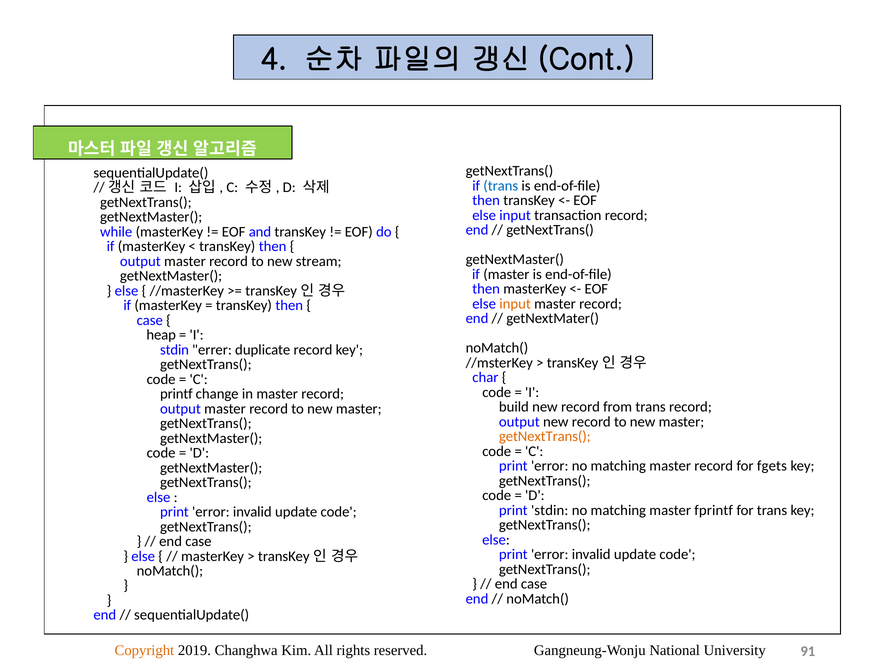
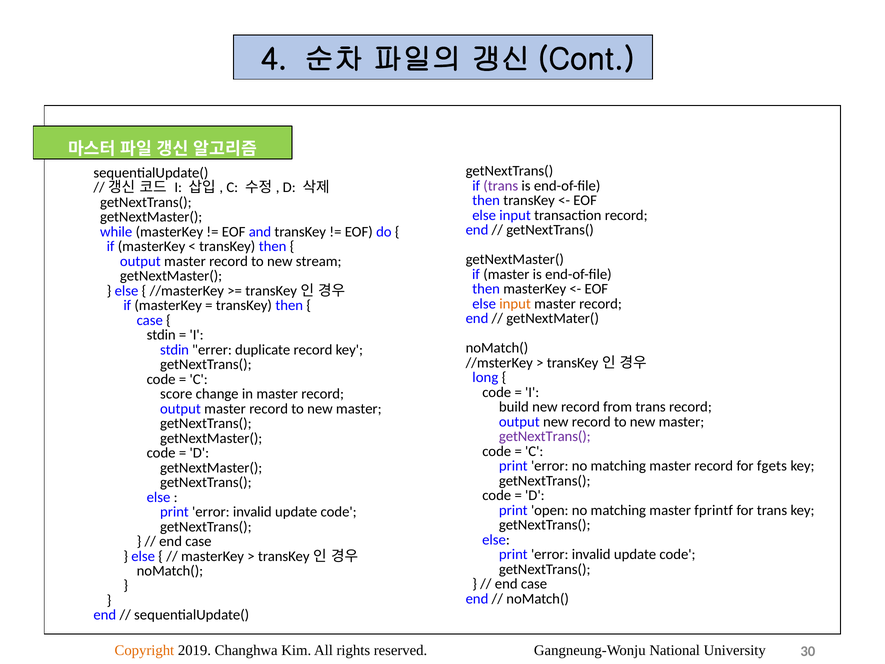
trans at (501, 186) colour: blue -> purple
heap at (161, 335): heap -> stdin
char: char -> long
printf: printf -> score
getNextTrans( at (545, 436) colour: orange -> purple
print stdin: stdin -> open
91: 91 -> 30
